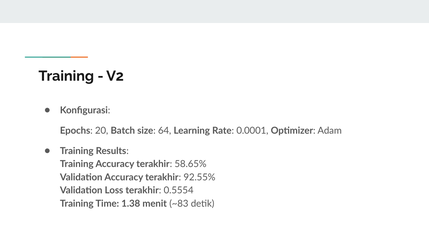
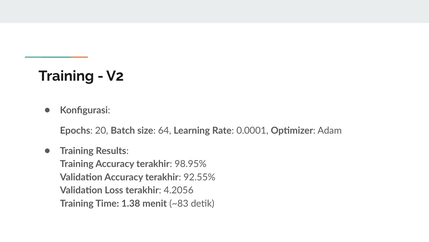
58.65%: 58.65% -> 98.95%
0.5554: 0.5554 -> 4.2056
